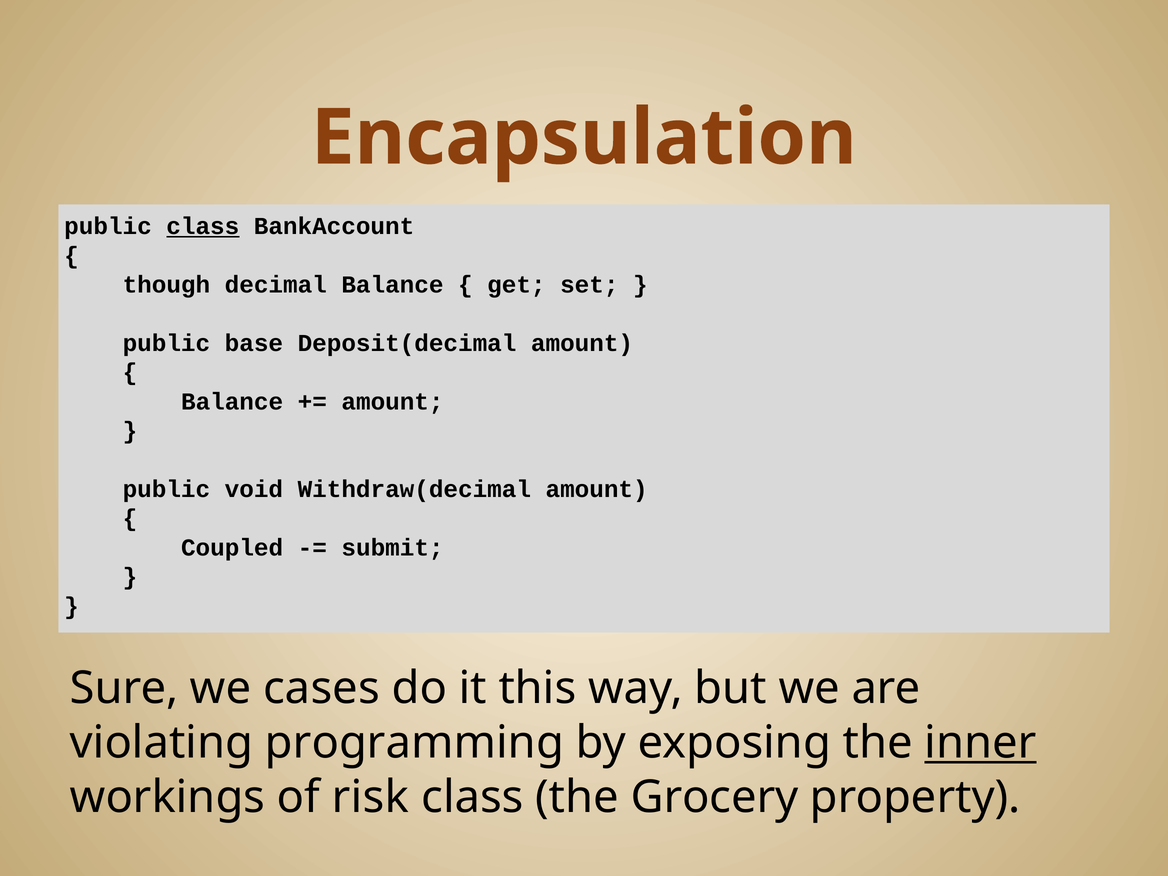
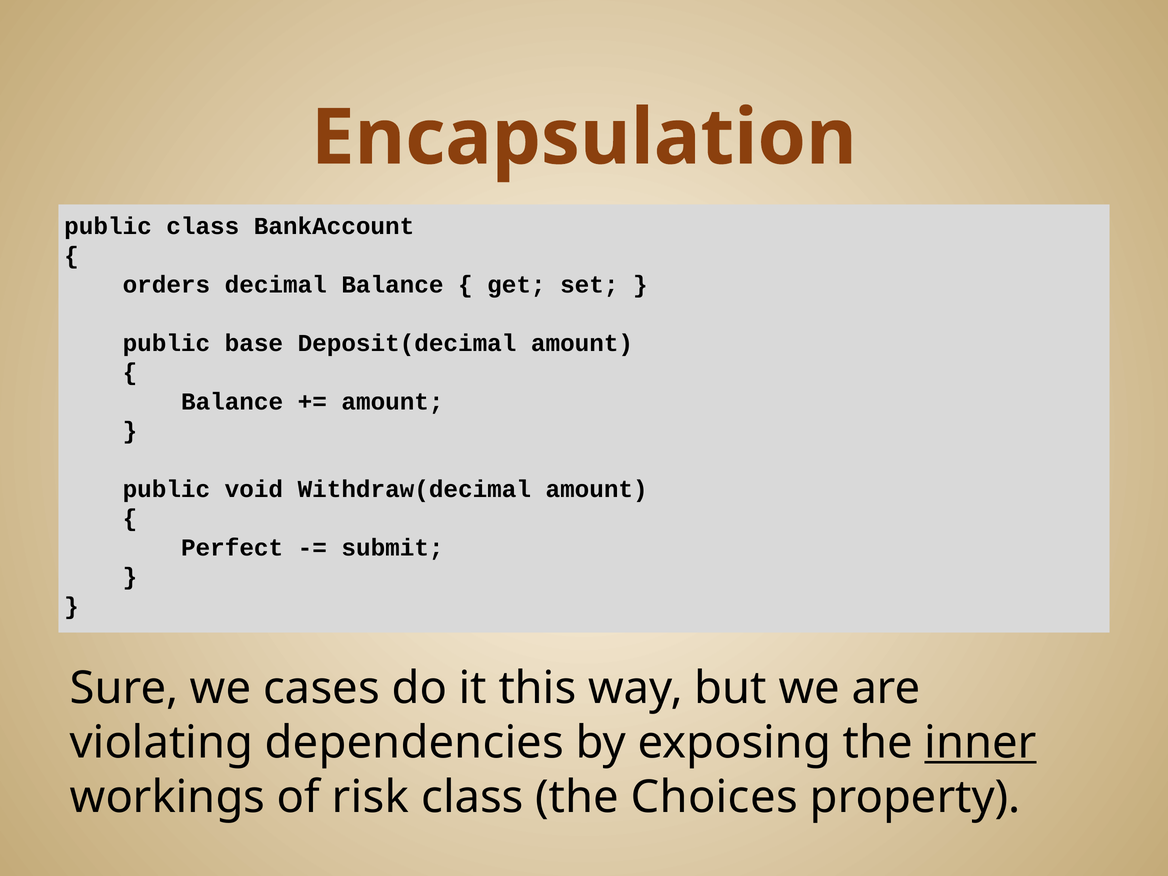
class at (203, 226) underline: present -> none
though: though -> orders
Coupled: Coupled -> Perfect
programming: programming -> dependencies
Grocery: Grocery -> Choices
